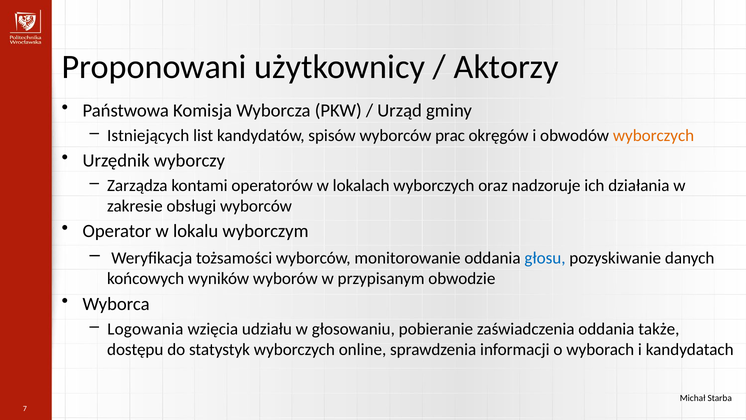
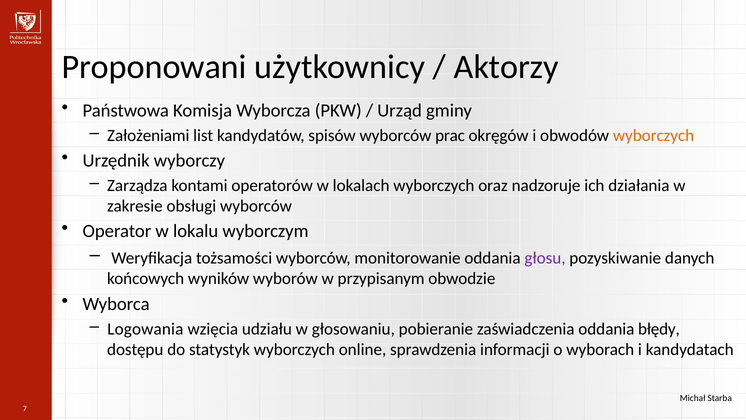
Istniejących: Istniejących -> Założeniami
głosu colour: blue -> purple
także: także -> błędy
